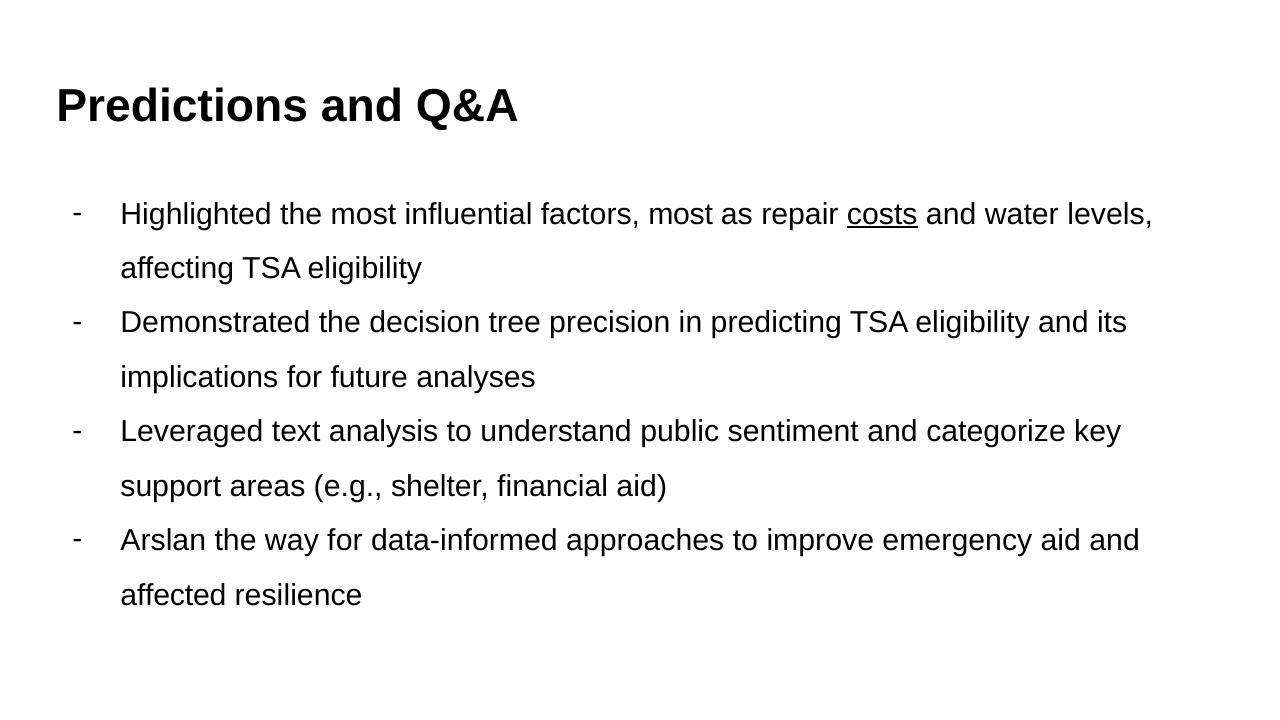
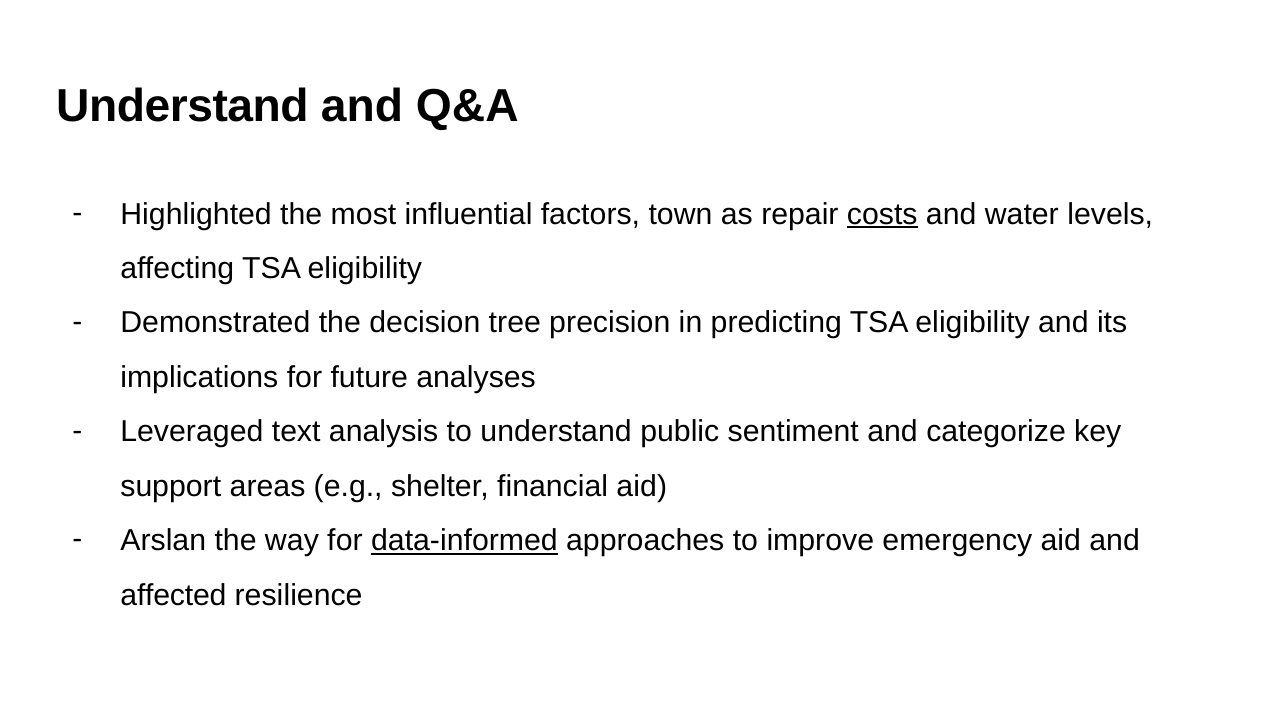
Predictions at (182, 106): Predictions -> Understand
factors most: most -> town
data-informed underline: none -> present
